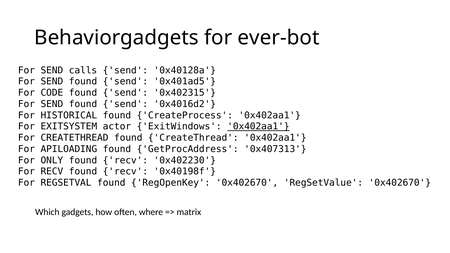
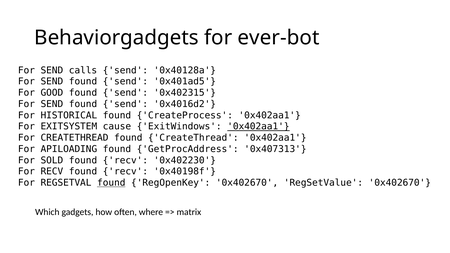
CODE: CODE -> GOOD
actor: actor -> cause
ONLY: ONLY -> SOLD
found at (111, 183) underline: none -> present
